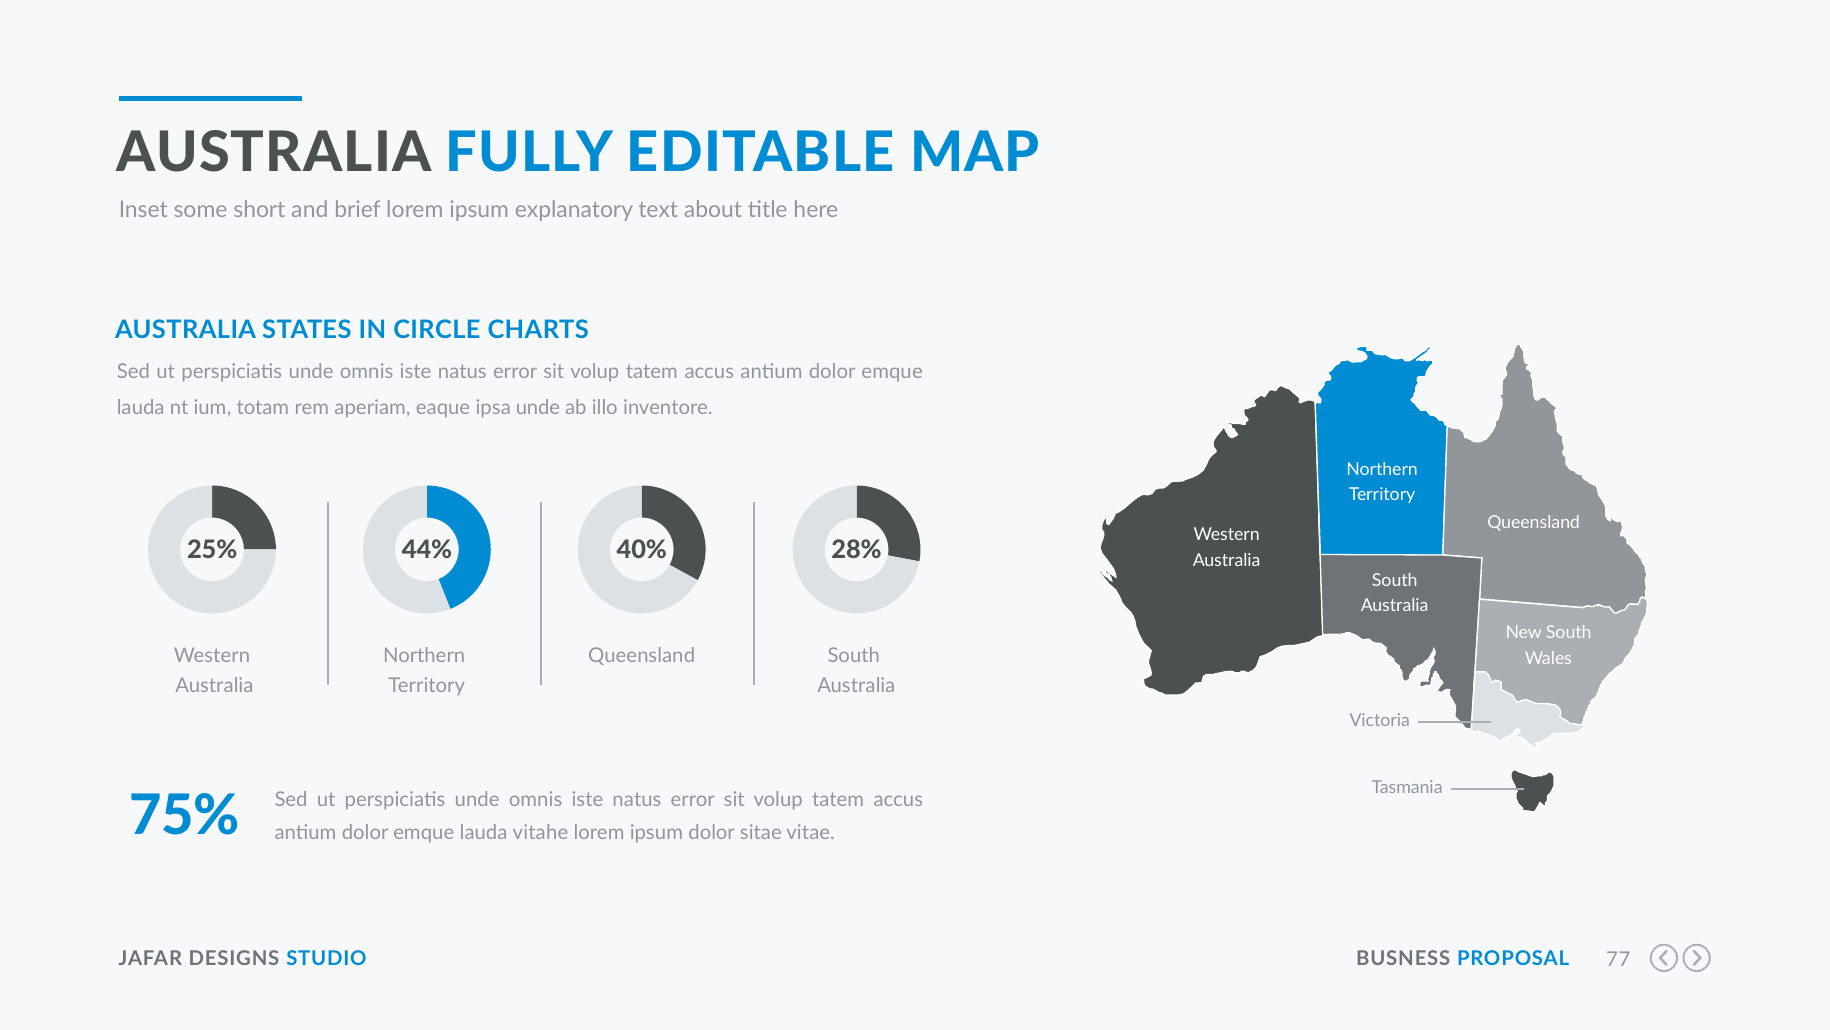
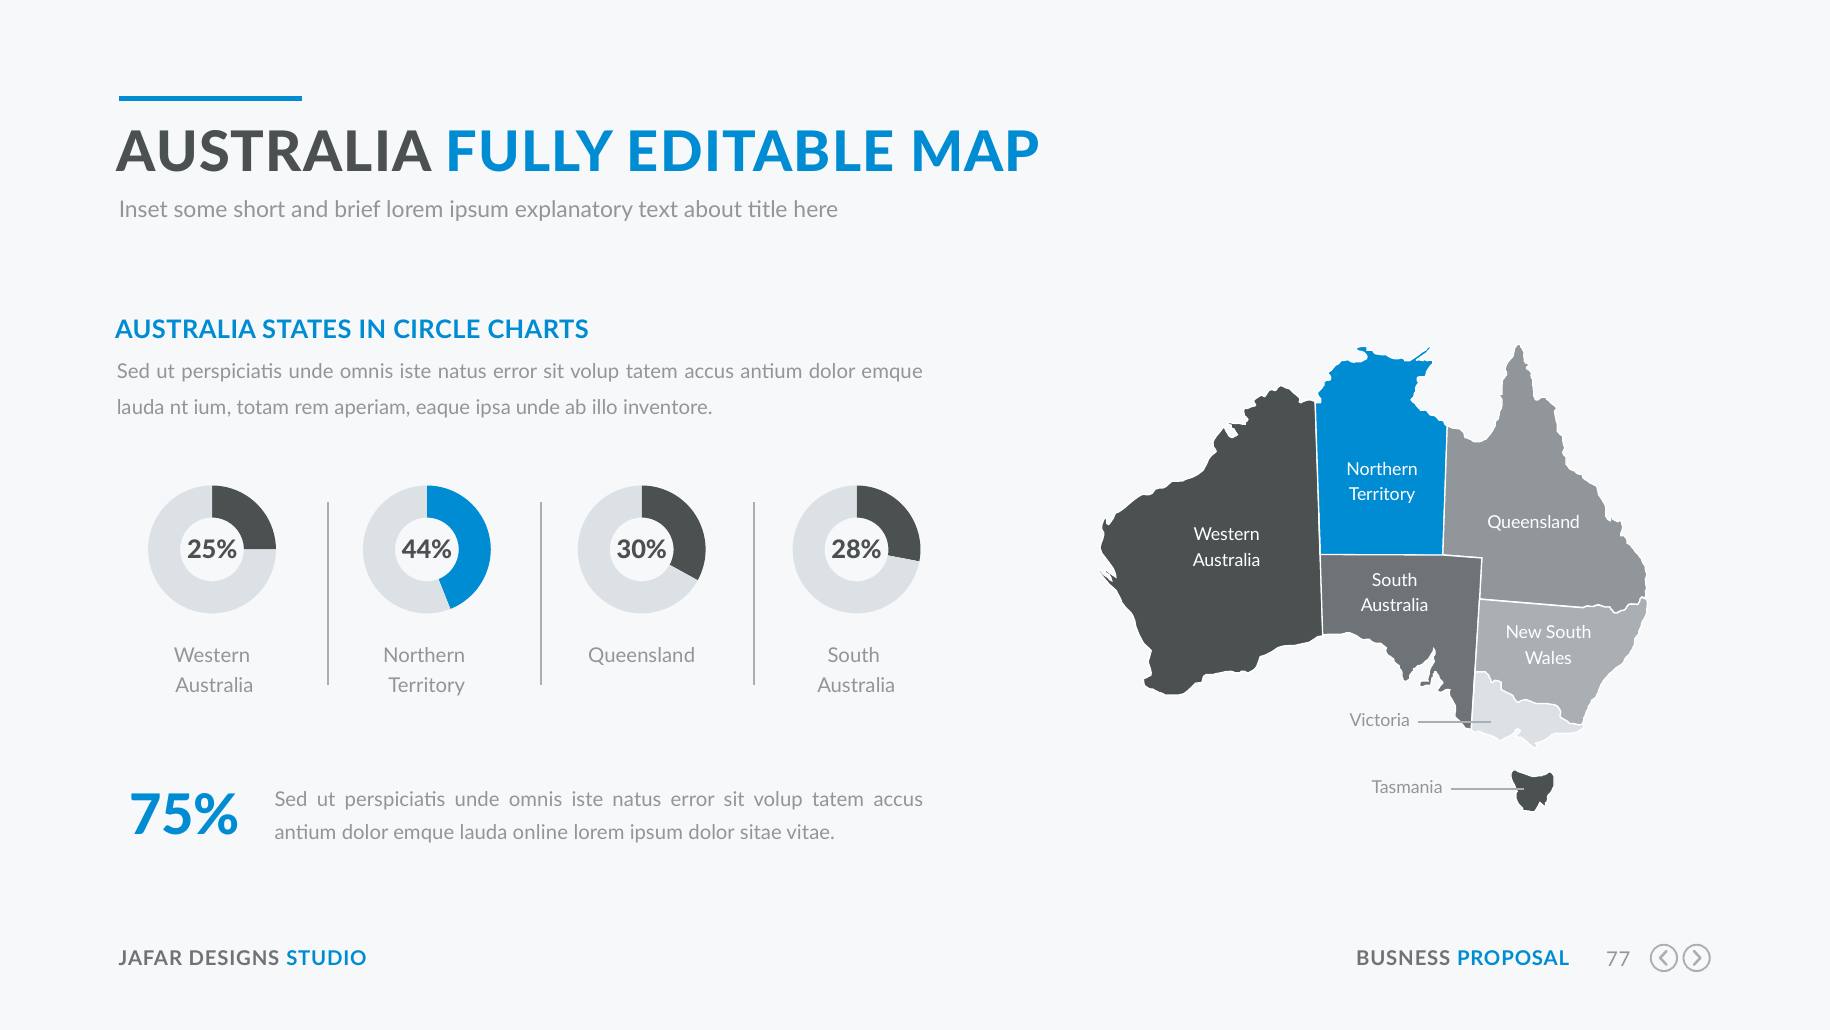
40%: 40% -> 30%
vitahe: vitahe -> online
